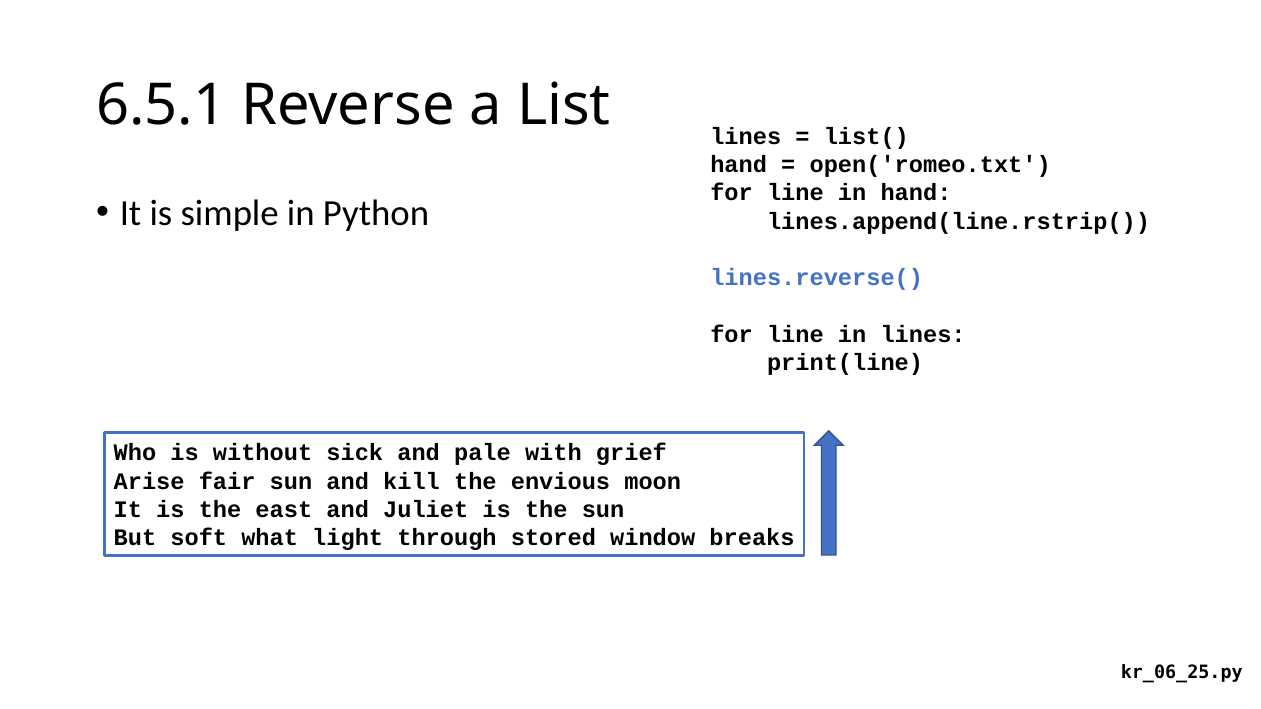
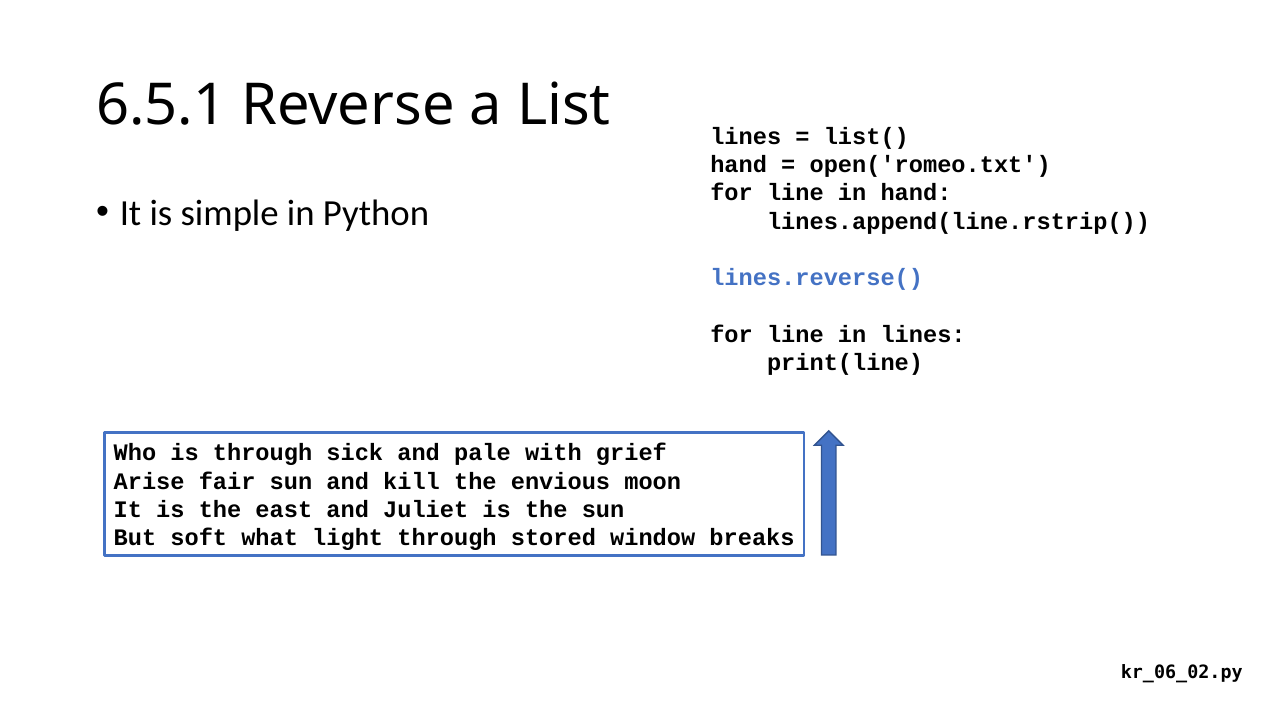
is without: without -> through
kr_06_25.py: kr_06_25.py -> kr_06_02.py
